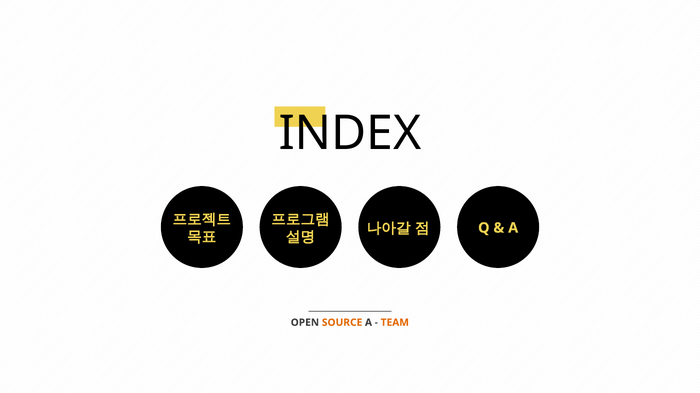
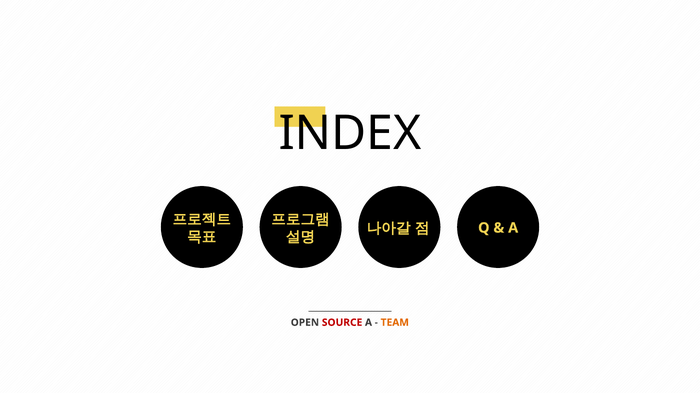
SOURCE colour: orange -> red
